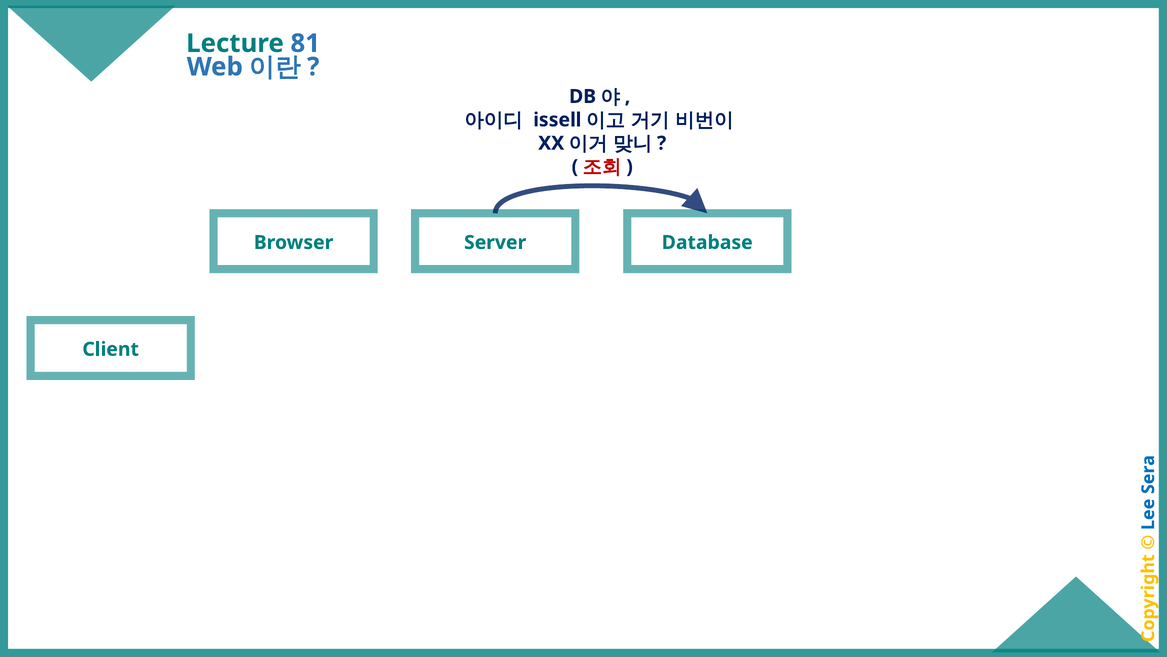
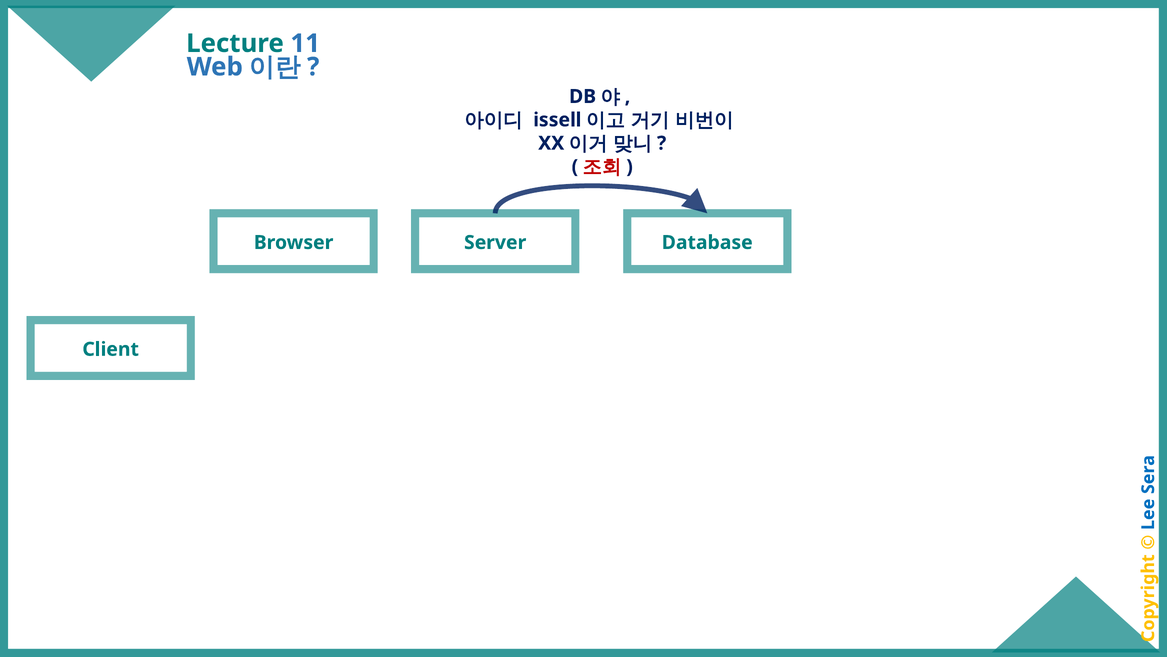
81: 81 -> 11
